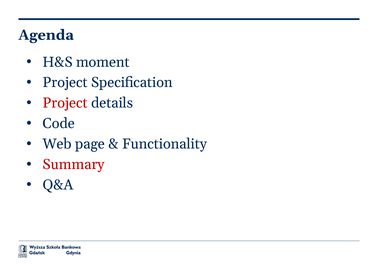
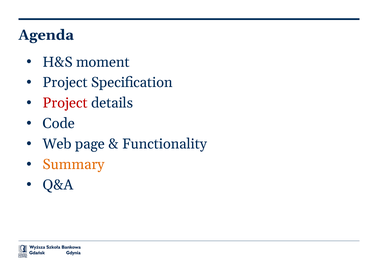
Summary colour: red -> orange
